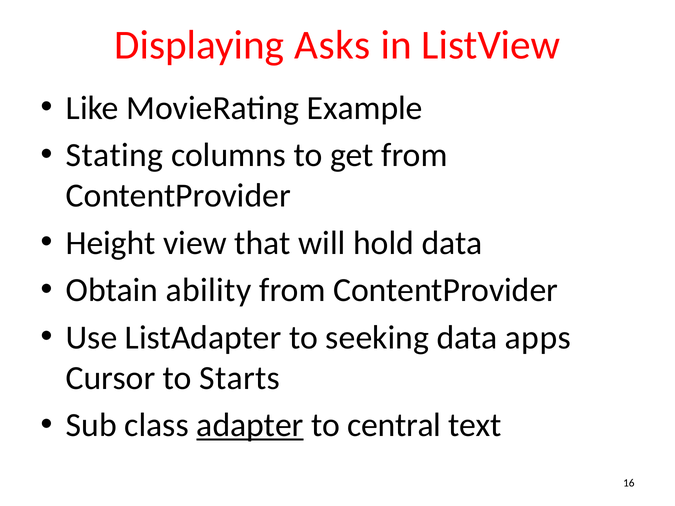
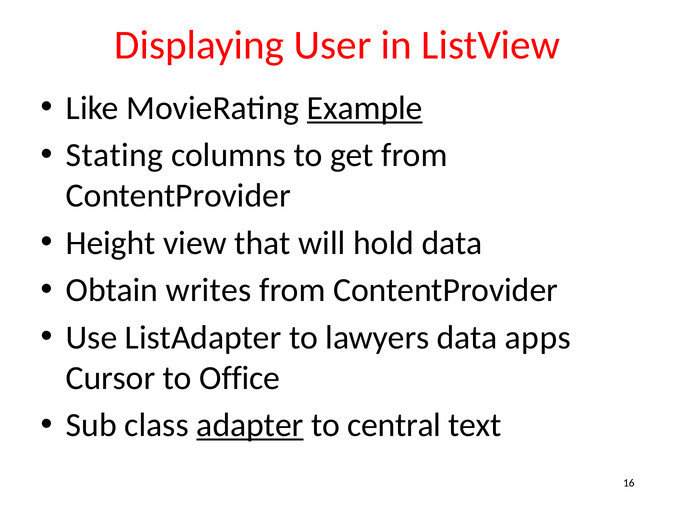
Asks: Asks -> User
Example underline: none -> present
ability: ability -> writes
seeking: seeking -> lawyers
Starts: Starts -> Office
